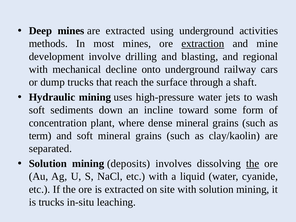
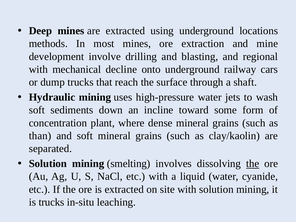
activities: activities -> locations
extraction underline: present -> none
term: term -> than
deposits: deposits -> smelting
